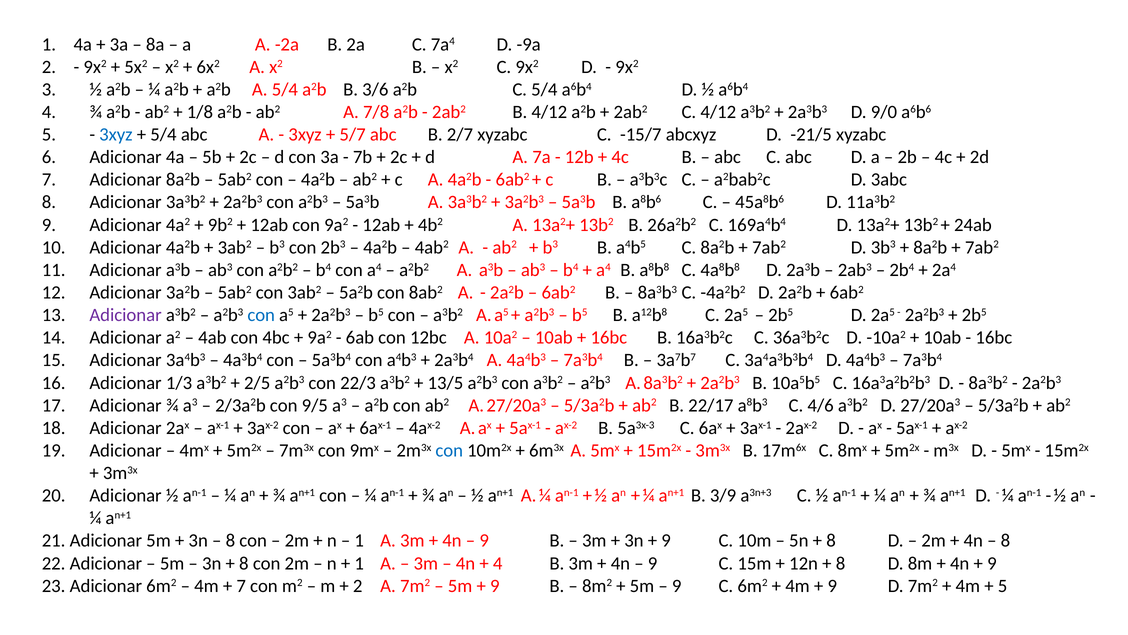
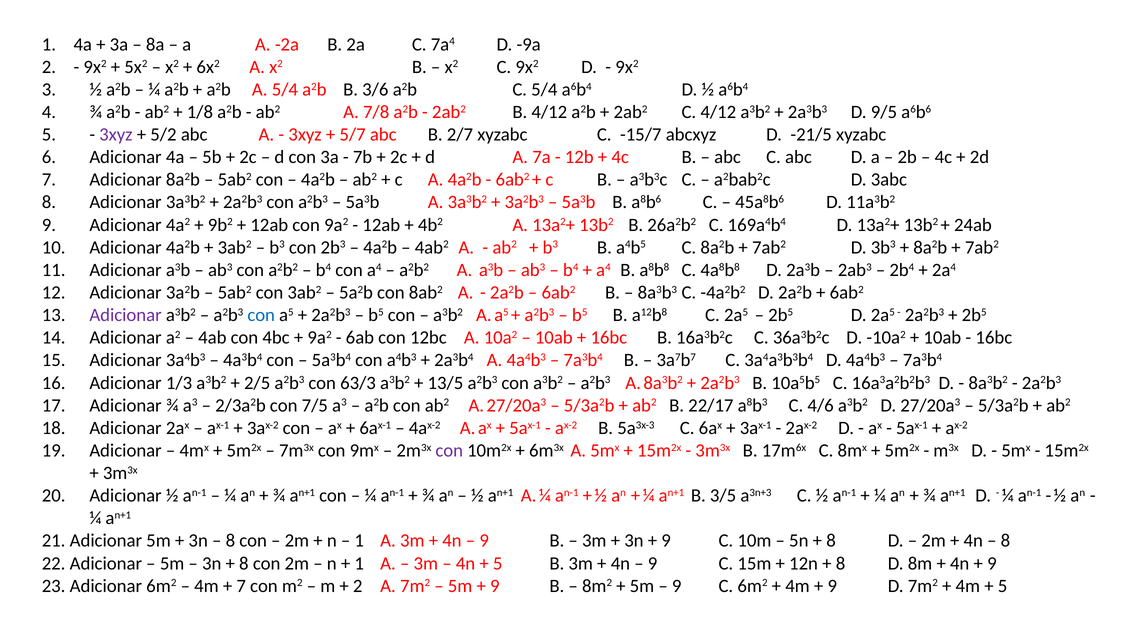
9/0: 9/0 -> 9/5
3xyz at (116, 134) colour: blue -> purple
5/4 at (163, 134): 5/4 -> 5/2
22/3: 22/3 -> 63/3
9/5: 9/5 -> 7/5
con at (449, 450) colour: blue -> purple
3/9: 3/9 -> 3/5
4 at (498, 563): 4 -> 5
